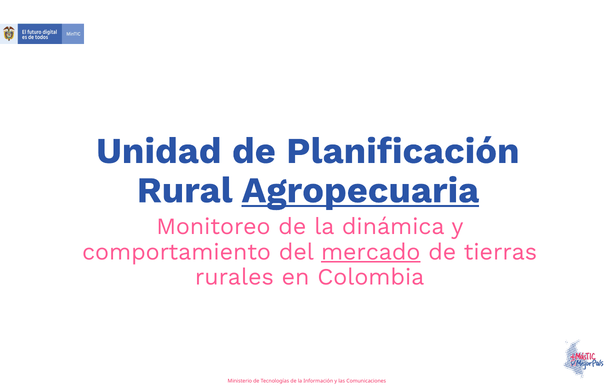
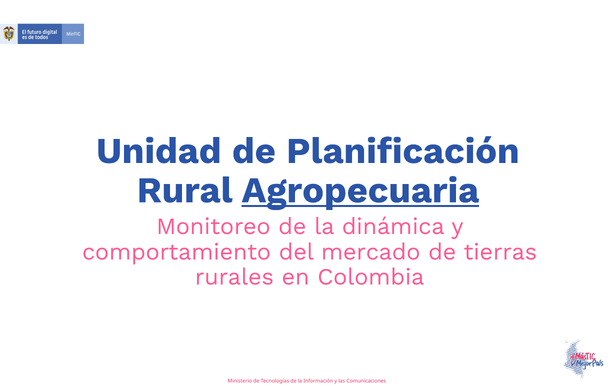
mercado underline: present -> none
